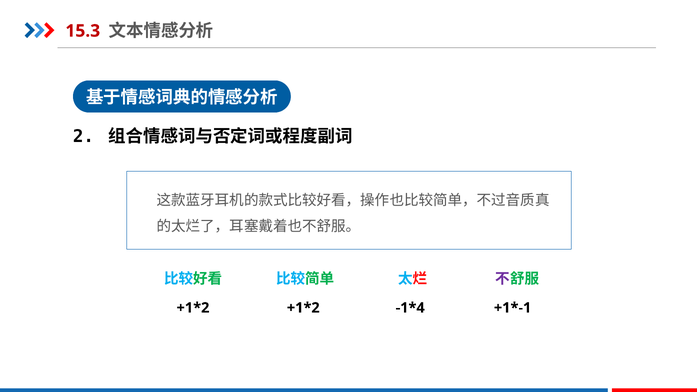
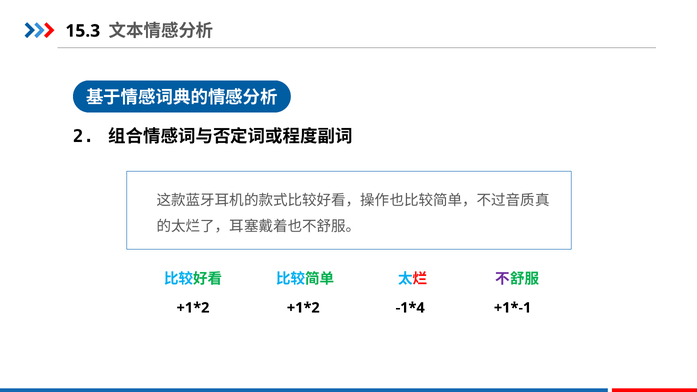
15.3 colour: red -> black
